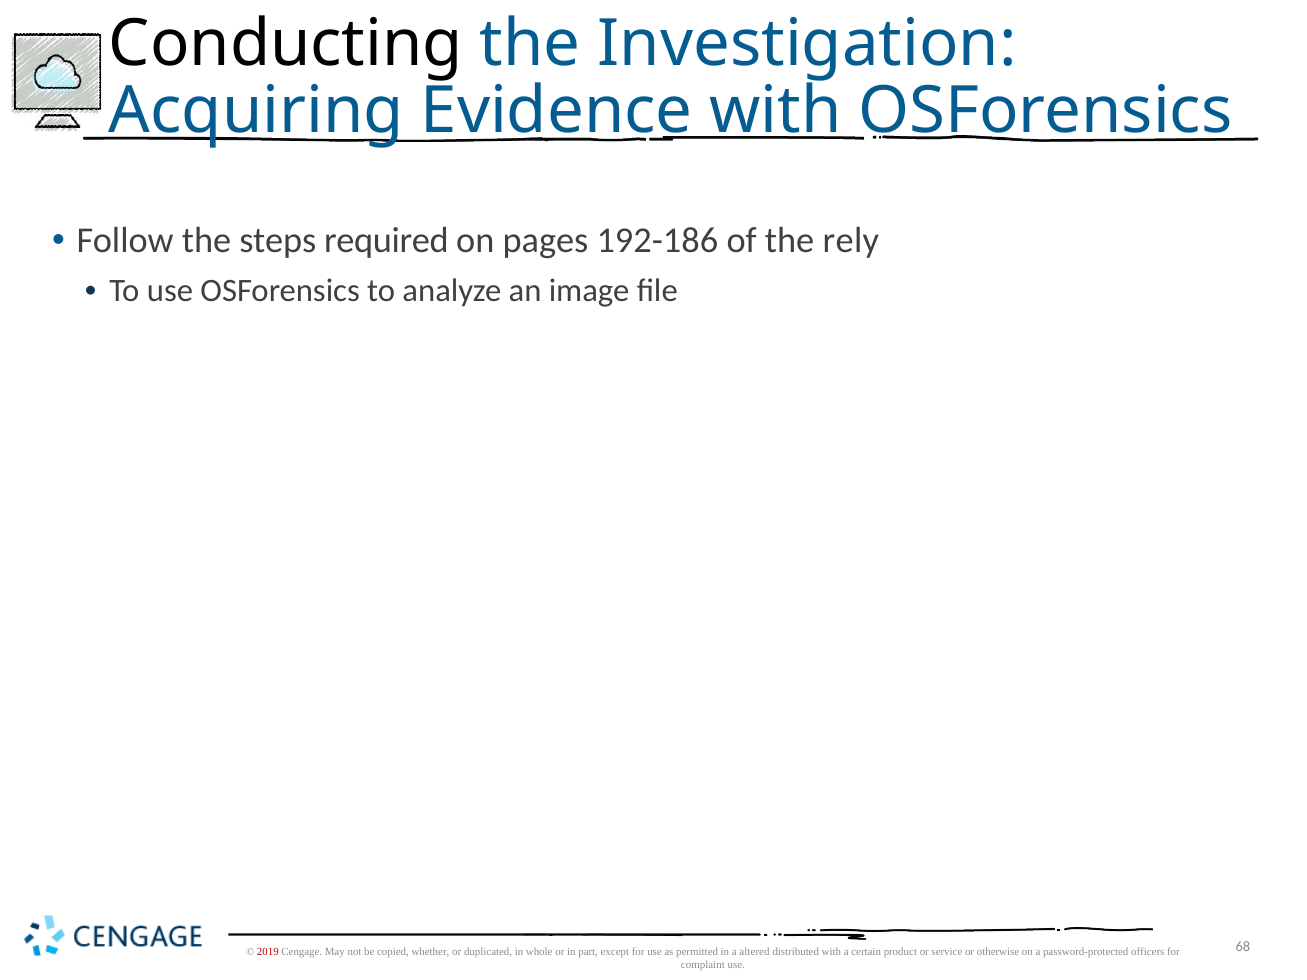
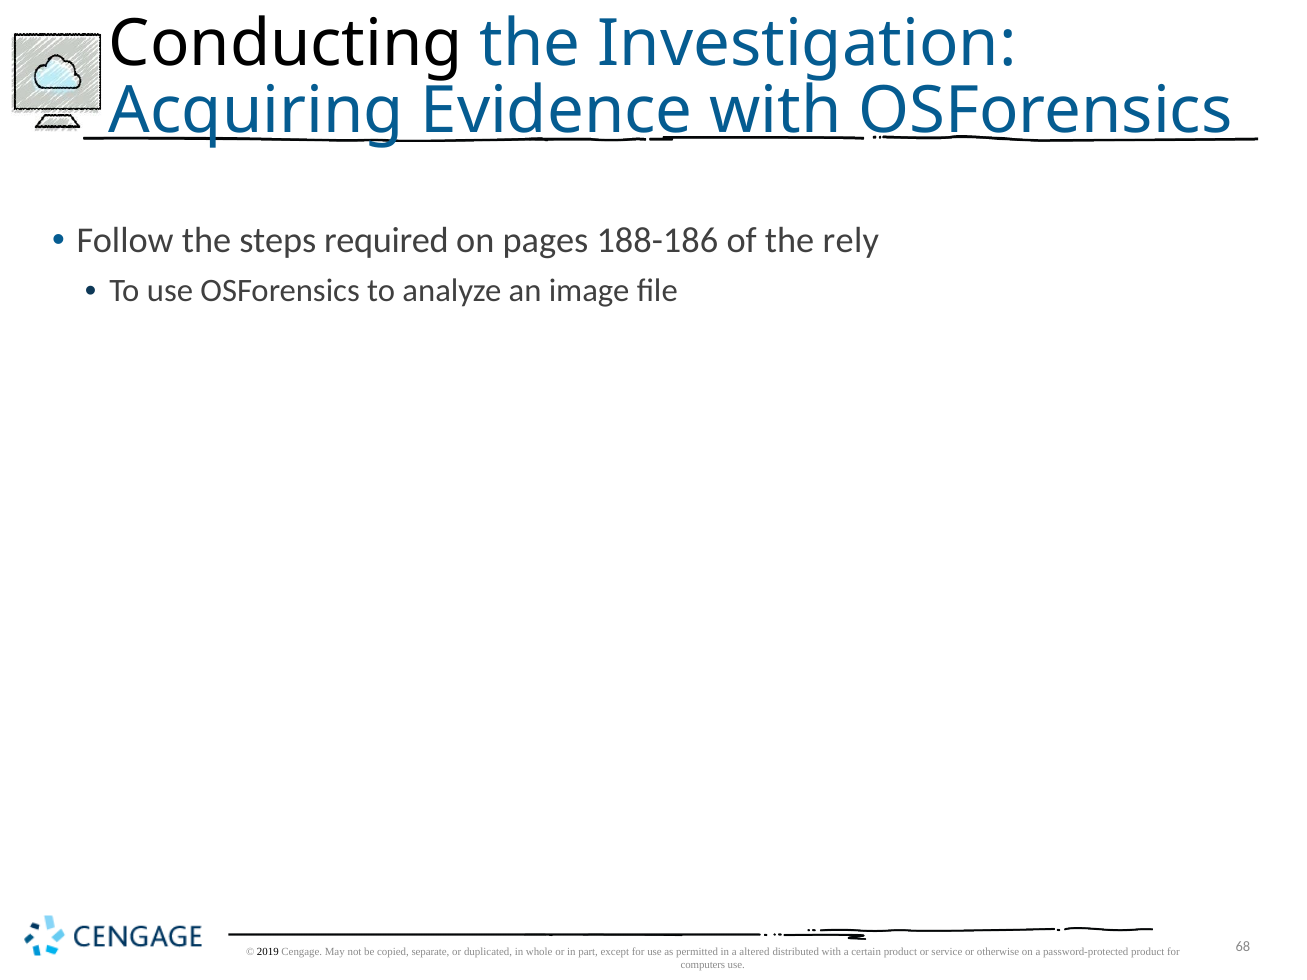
192-186: 192-186 -> 188-186
2019 colour: red -> black
whether: whether -> separate
password-protected officers: officers -> product
complaint: complaint -> computers
